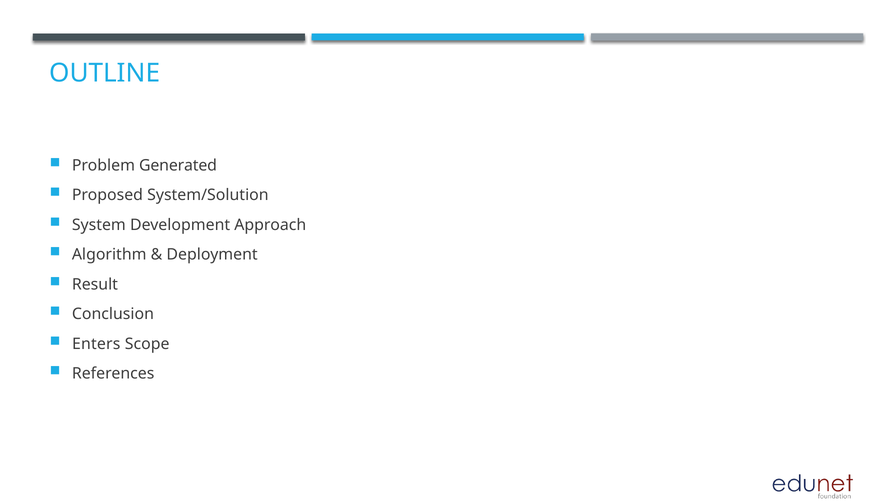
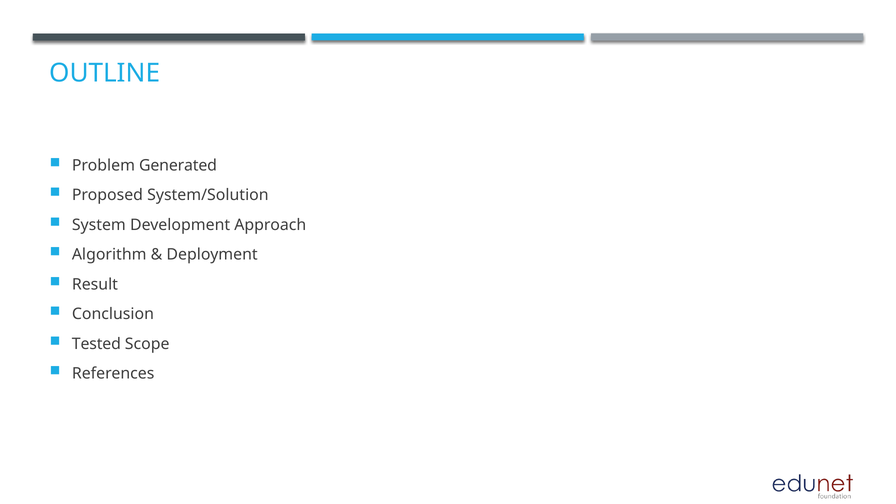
Enters: Enters -> Tested
